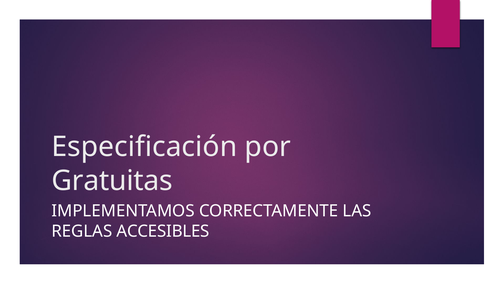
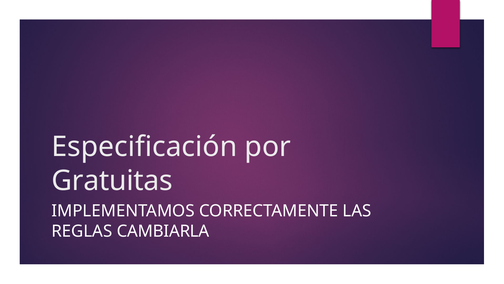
ACCESIBLES: ACCESIBLES -> CAMBIARLA
